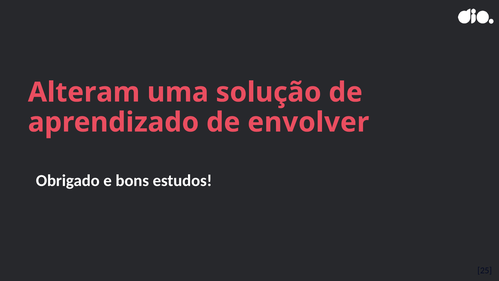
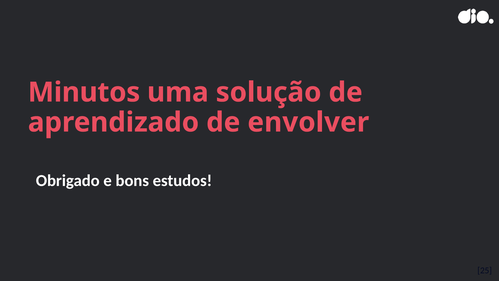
Alteram: Alteram -> Minutos
